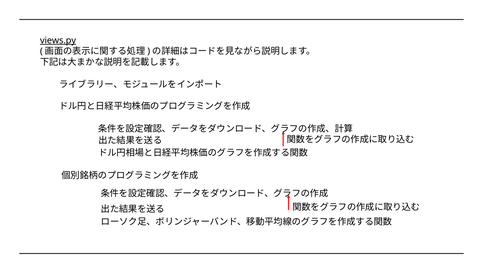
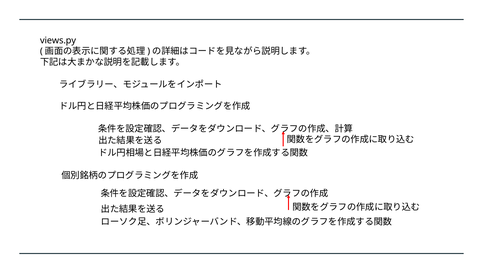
views.py underline: present -> none
